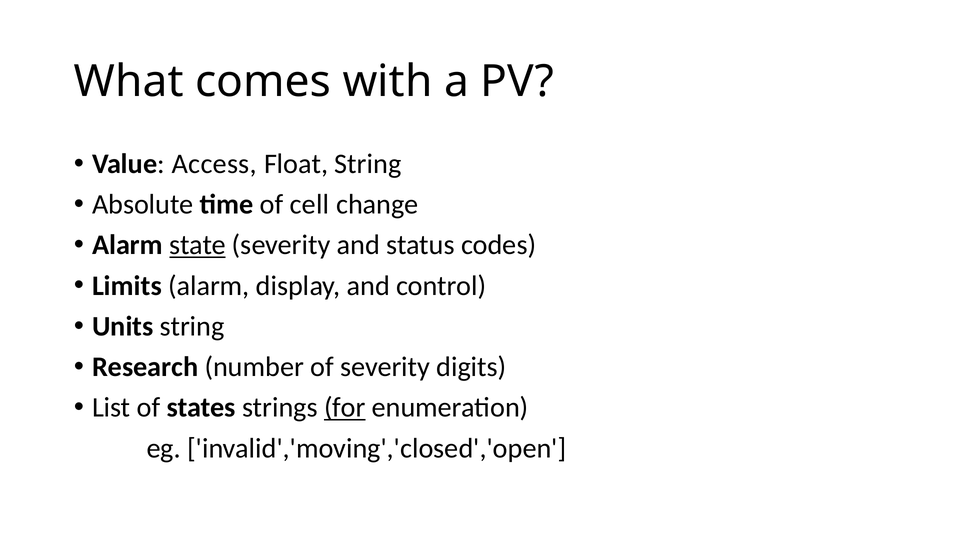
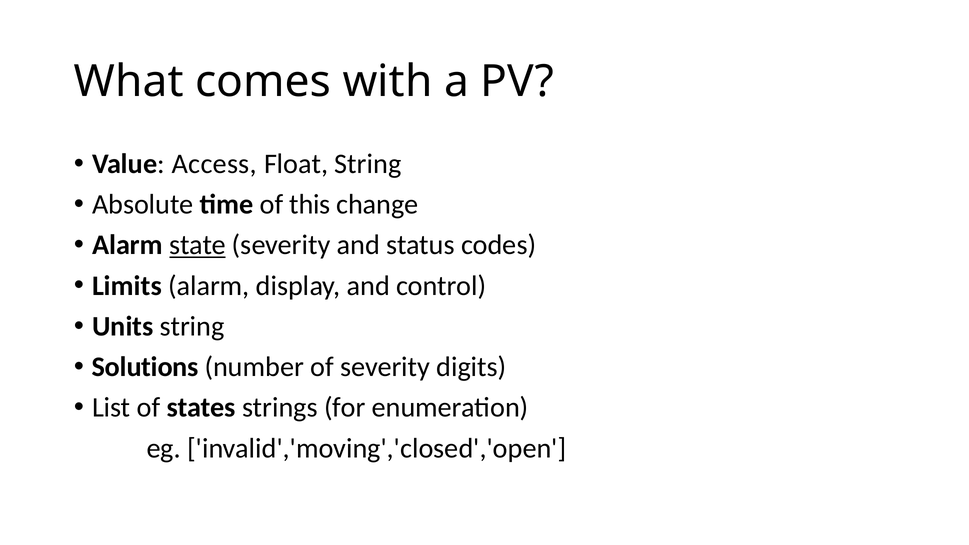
cell: cell -> this
Research: Research -> Solutions
for underline: present -> none
